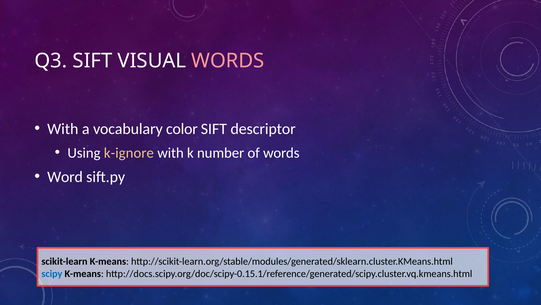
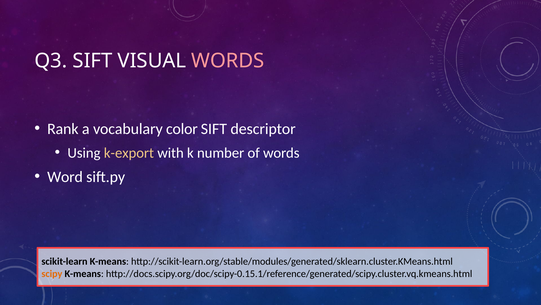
With at (63, 129): With -> Rank
k-ignore: k-ignore -> k-export
scipy colour: blue -> orange
